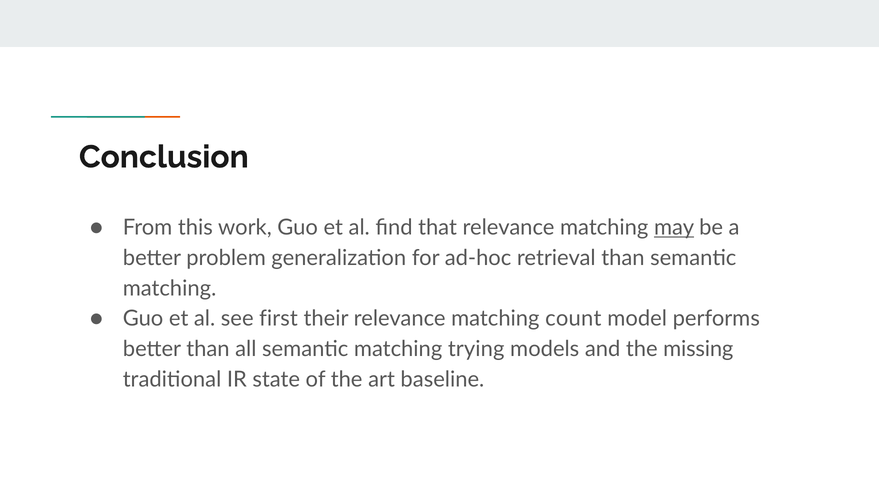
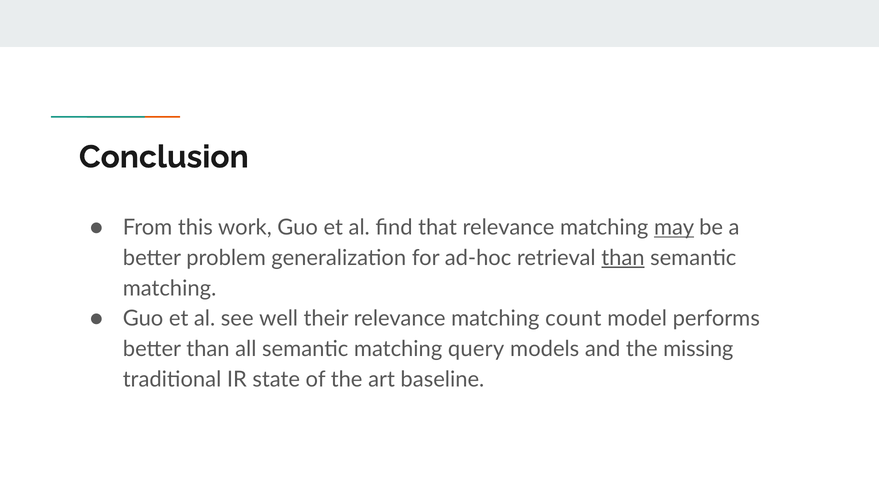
than at (623, 258) underline: none -> present
first: first -> well
trying: trying -> query
